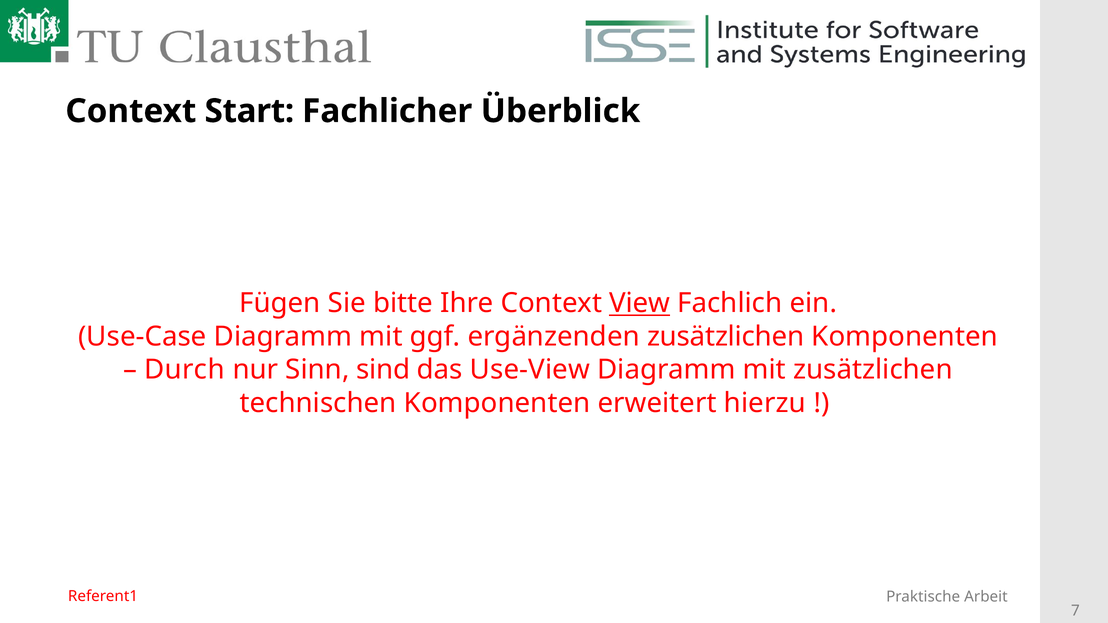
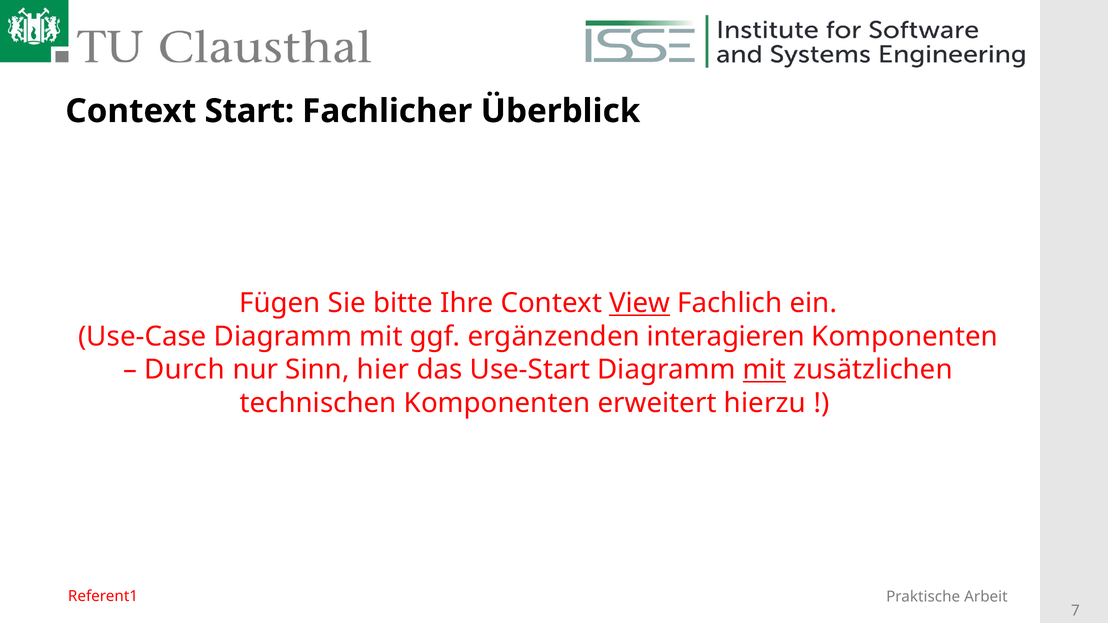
ergänzenden zusätzlichen: zusätzlichen -> interagieren
sind: sind -> hier
Use-View: Use-View -> Use-Start
mit at (764, 370) underline: none -> present
